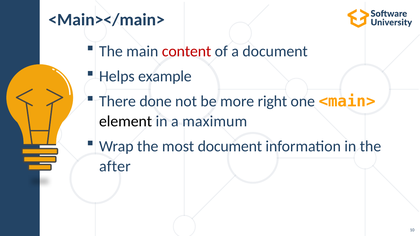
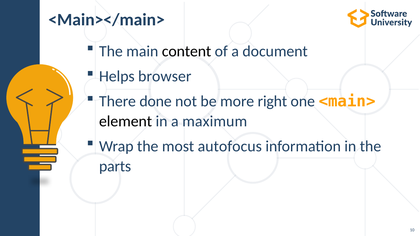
content colour: red -> black
example: example -> browser
most document: document -> autofocus
after: after -> parts
